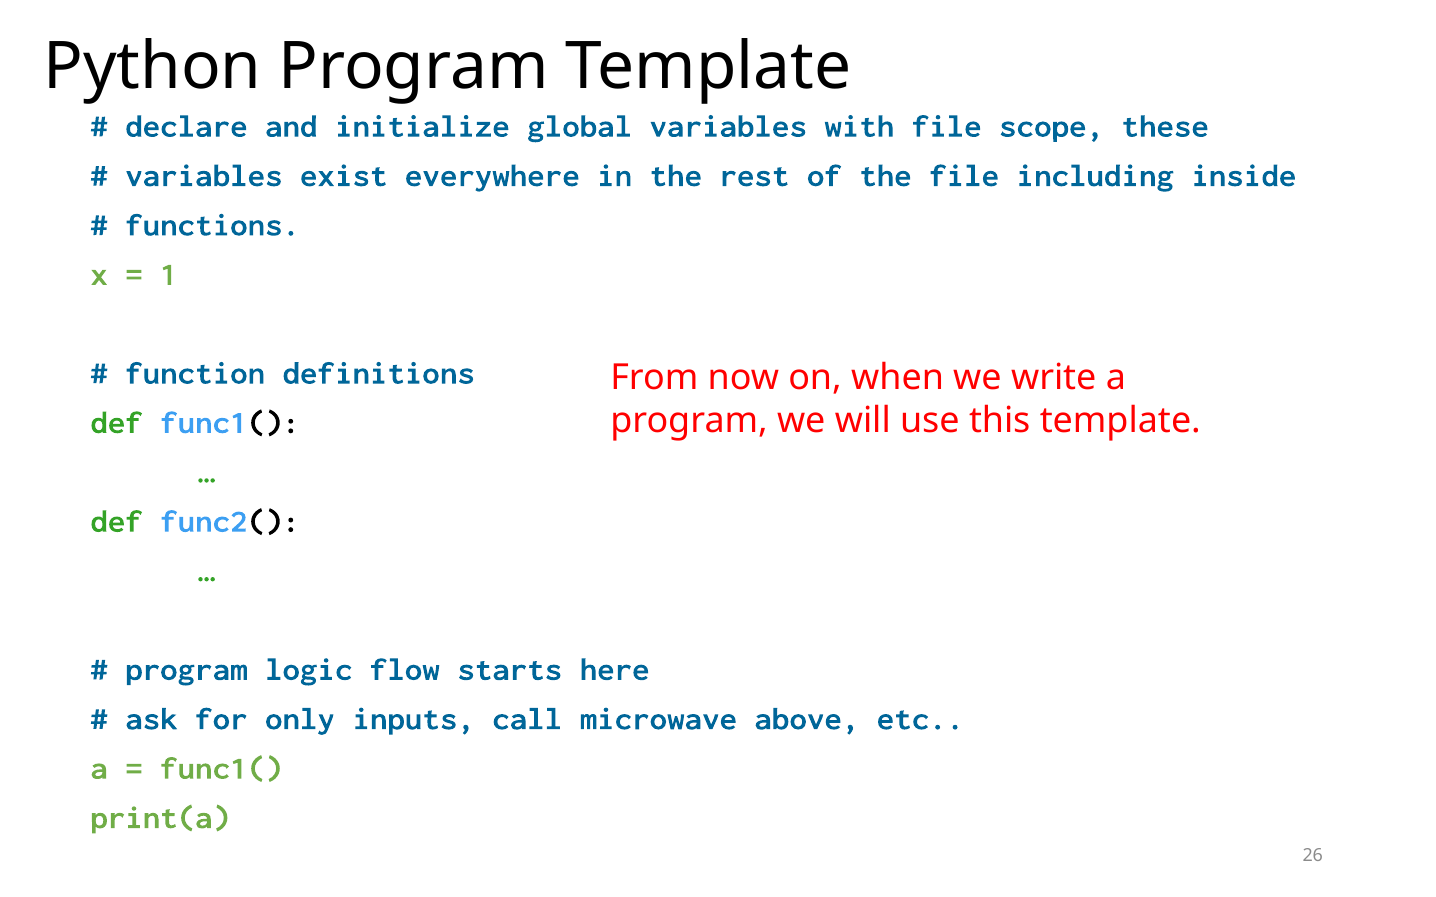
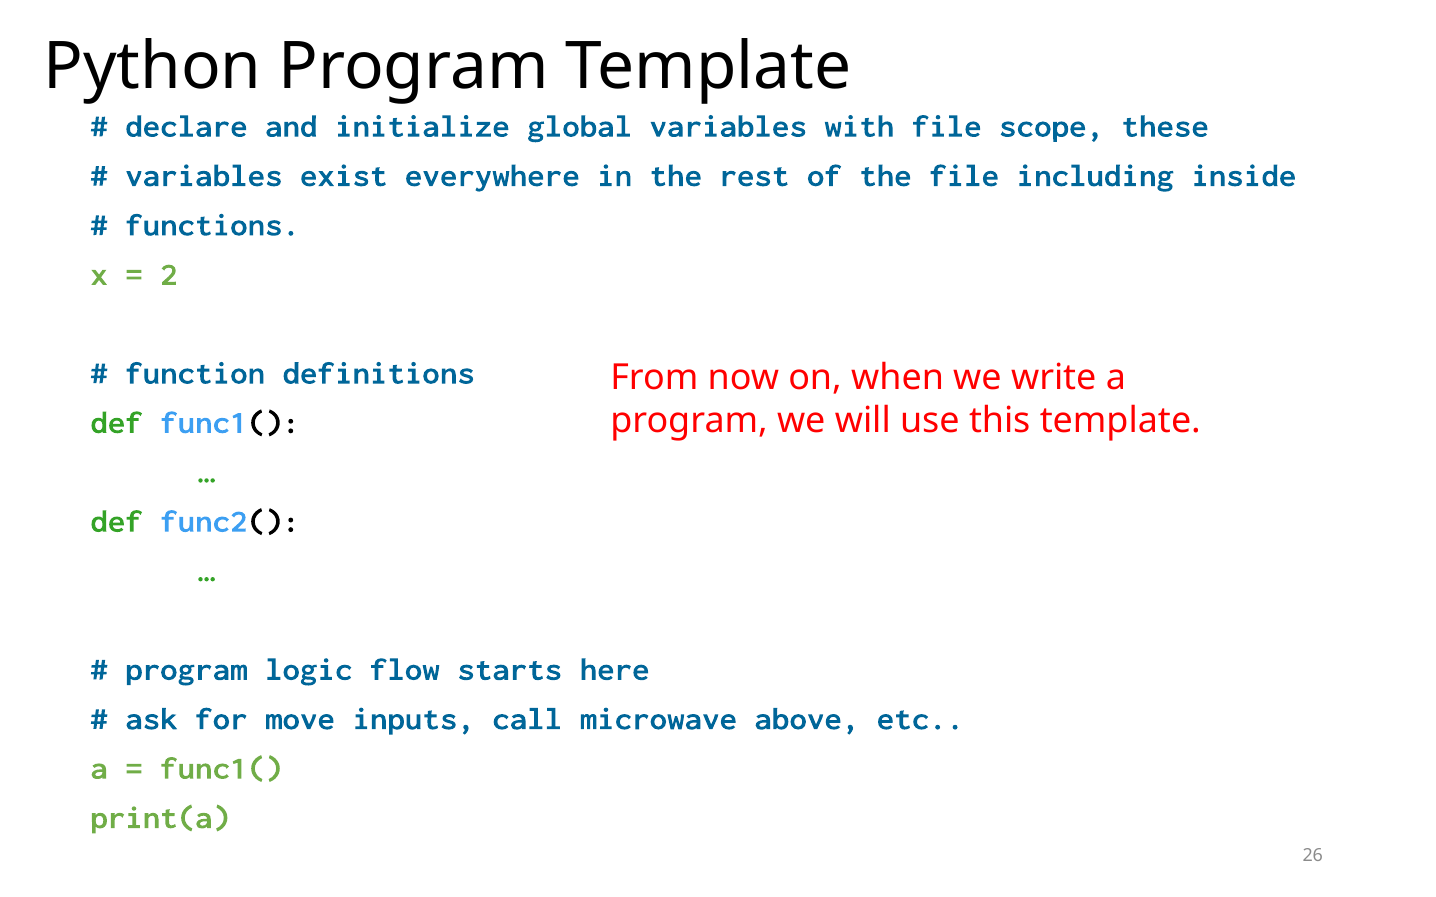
1: 1 -> 2
only: only -> move
